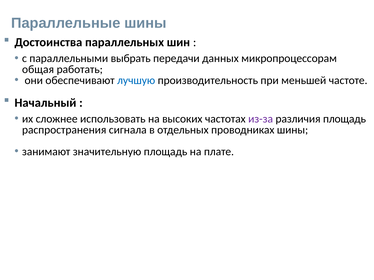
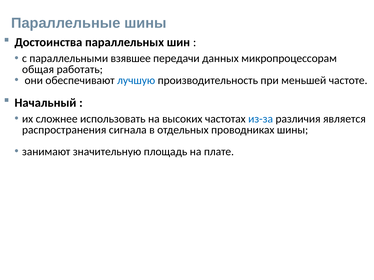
выбрать: выбрать -> взявшее
из-за colour: purple -> blue
различия площадь: площадь -> является
